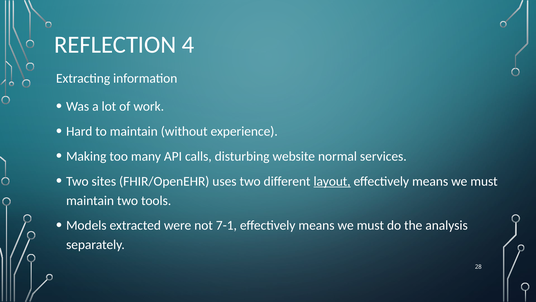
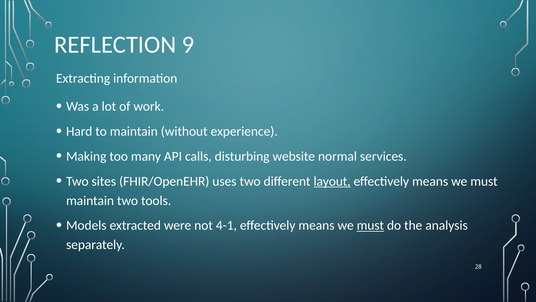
4: 4 -> 9
7-1: 7-1 -> 4-1
must at (370, 225) underline: none -> present
